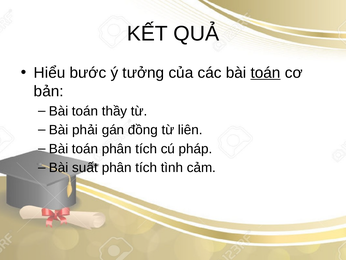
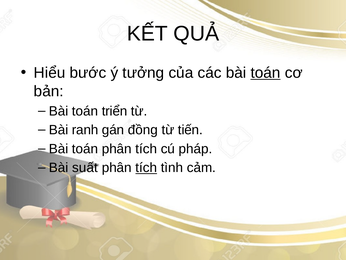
thầy: thầy -> triển
phải: phải -> ranh
liên: liên -> tiến
tích at (146, 167) underline: none -> present
